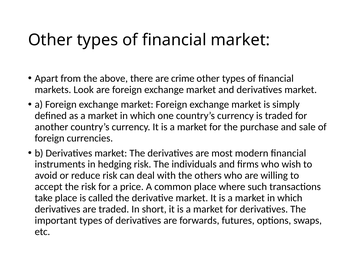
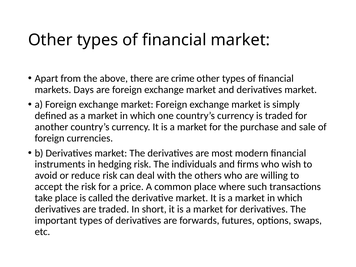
Look: Look -> Days
